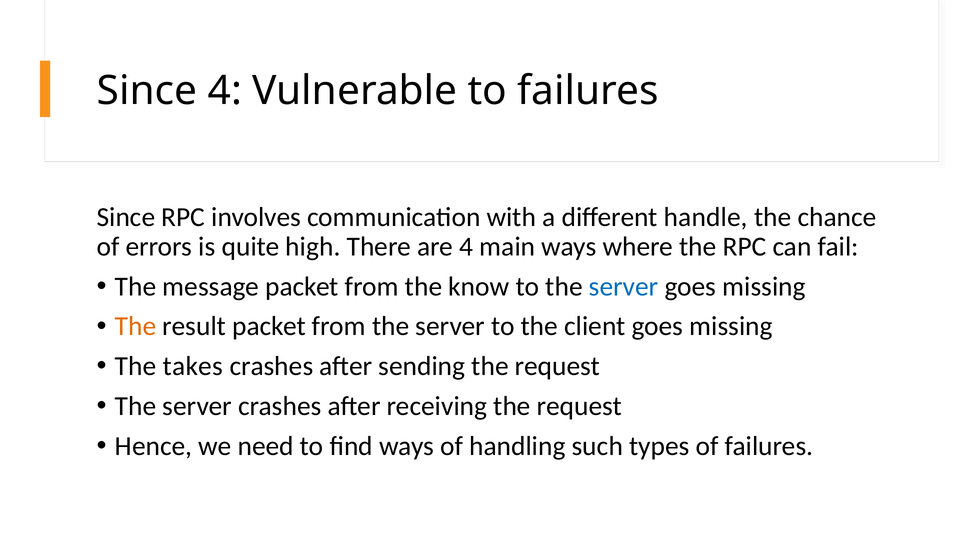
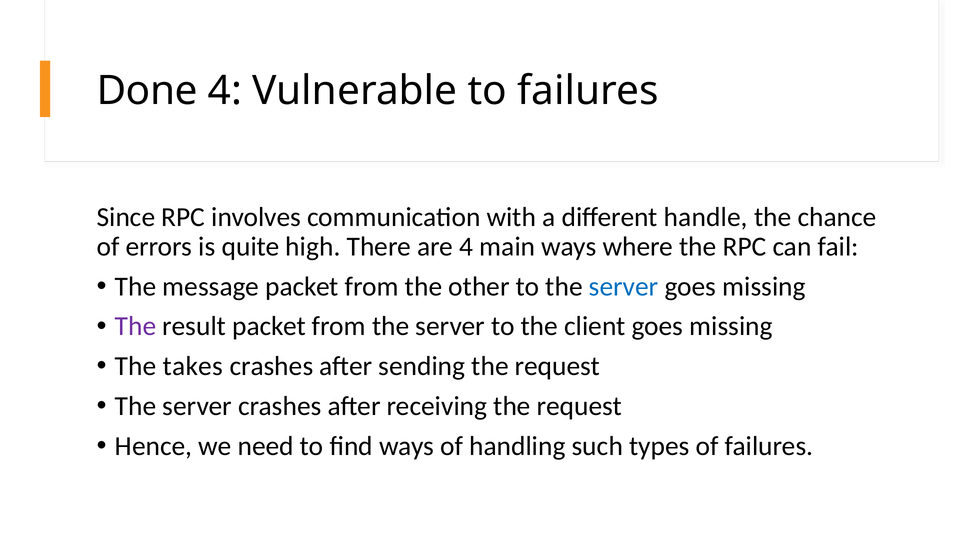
Since at (147, 91): Since -> Done
know: know -> other
The at (136, 326) colour: orange -> purple
